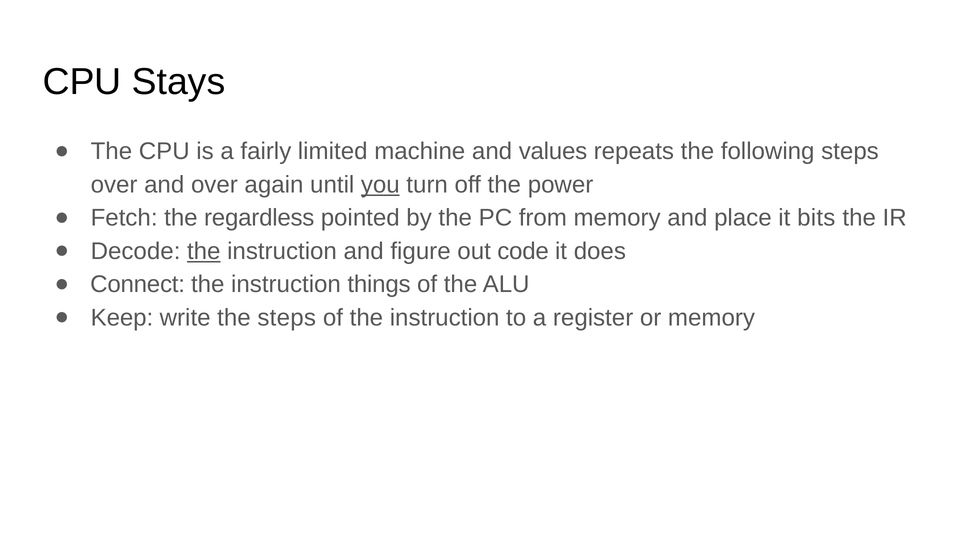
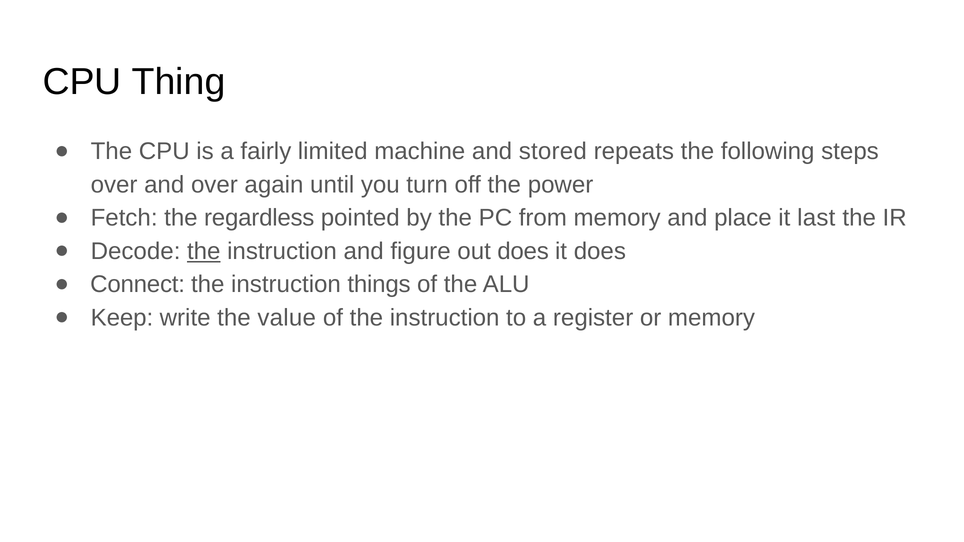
Stays: Stays -> Thing
values: values -> stored
you underline: present -> none
bits: bits -> last
out code: code -> does
the steps: steps -> value
